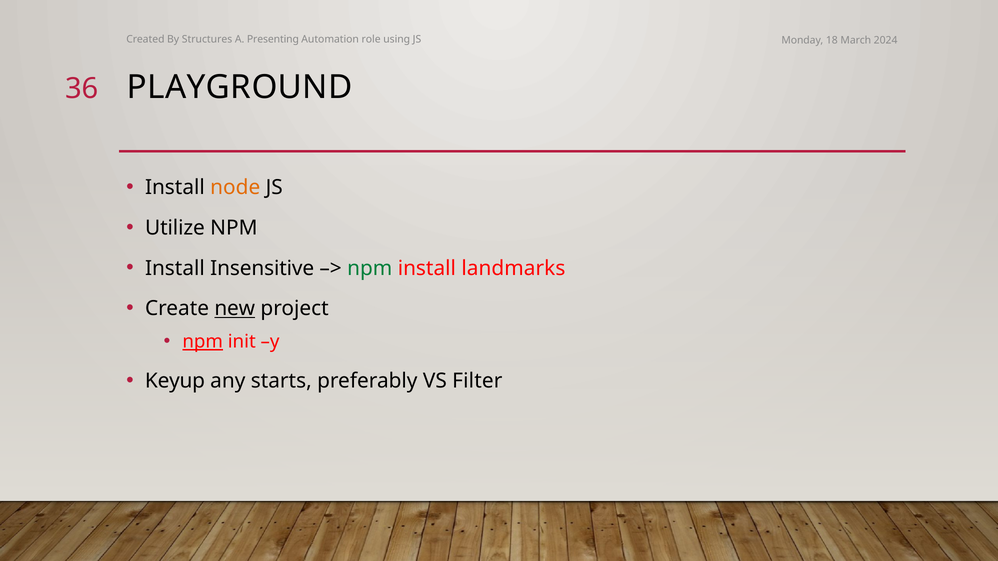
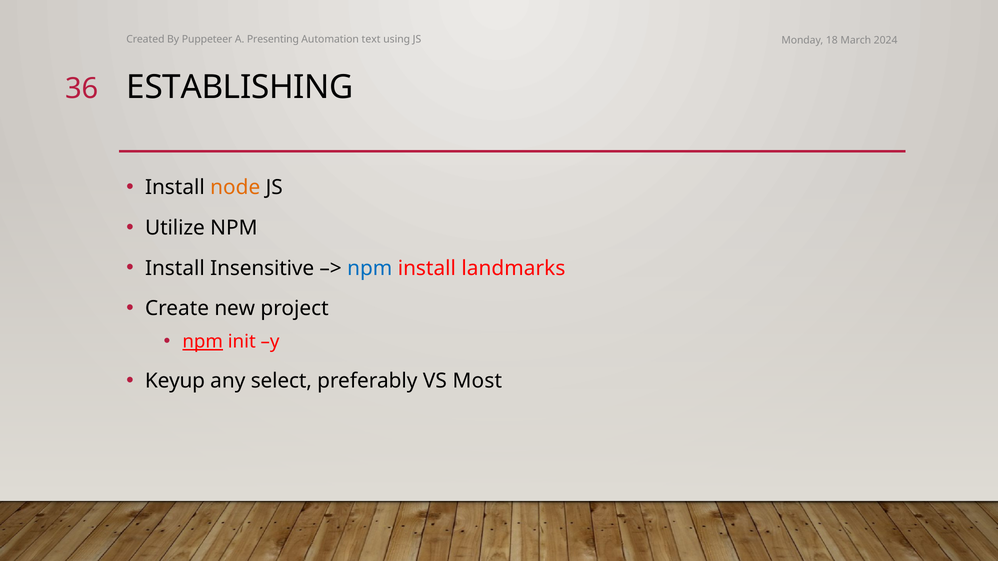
Structures: Structures -> Puppeteer
role: role -> text
PLAYGROUND: PLAYGROUND -> ESTABLISHING
npm at (370, 268) colour: green -> blue
new underline: present -> none
starts: starts -> select
Filter: Filter -> Most
